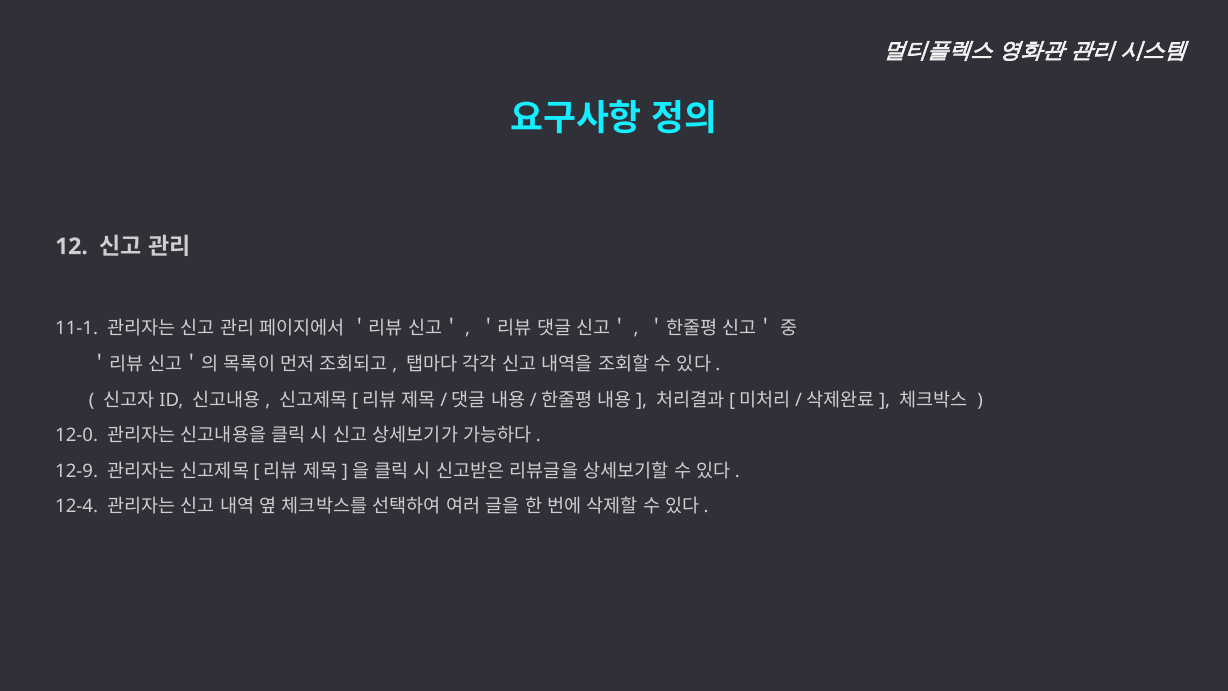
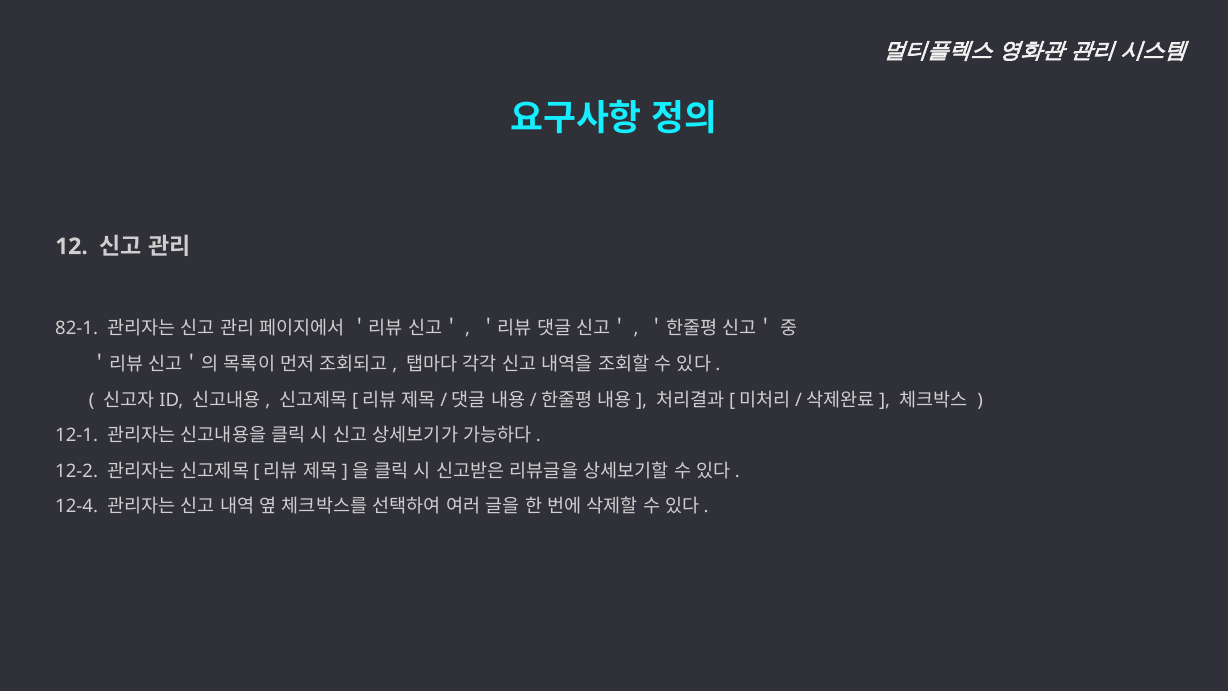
11-1: 11-1 -> 82-1
12-0: 12-0 -> 12-1
12-9: 12-9 -> 12-2
